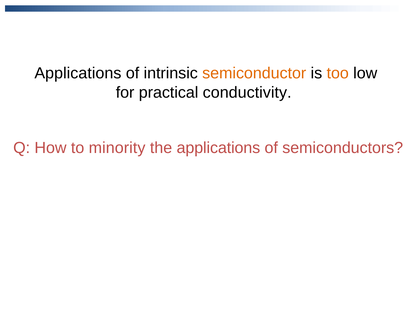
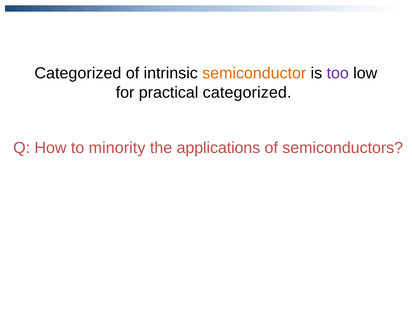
Applications at (78, 73): Applications -> Categorized
too colour: orange -> purple
practical conductivity: conductivity -> categorized
